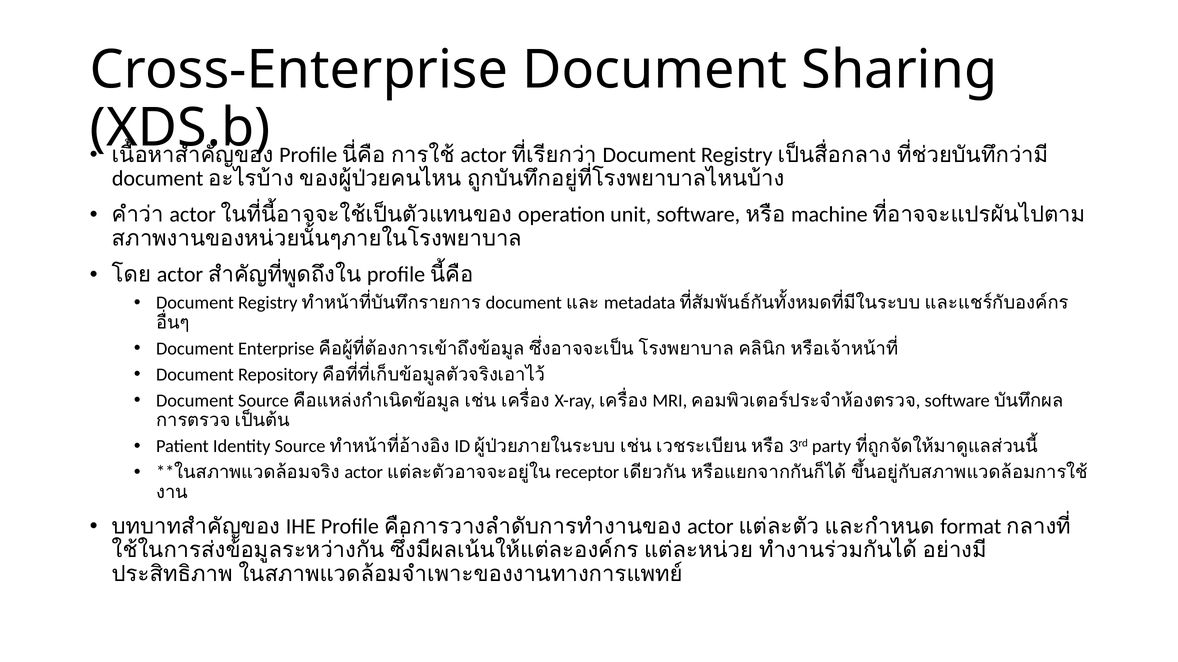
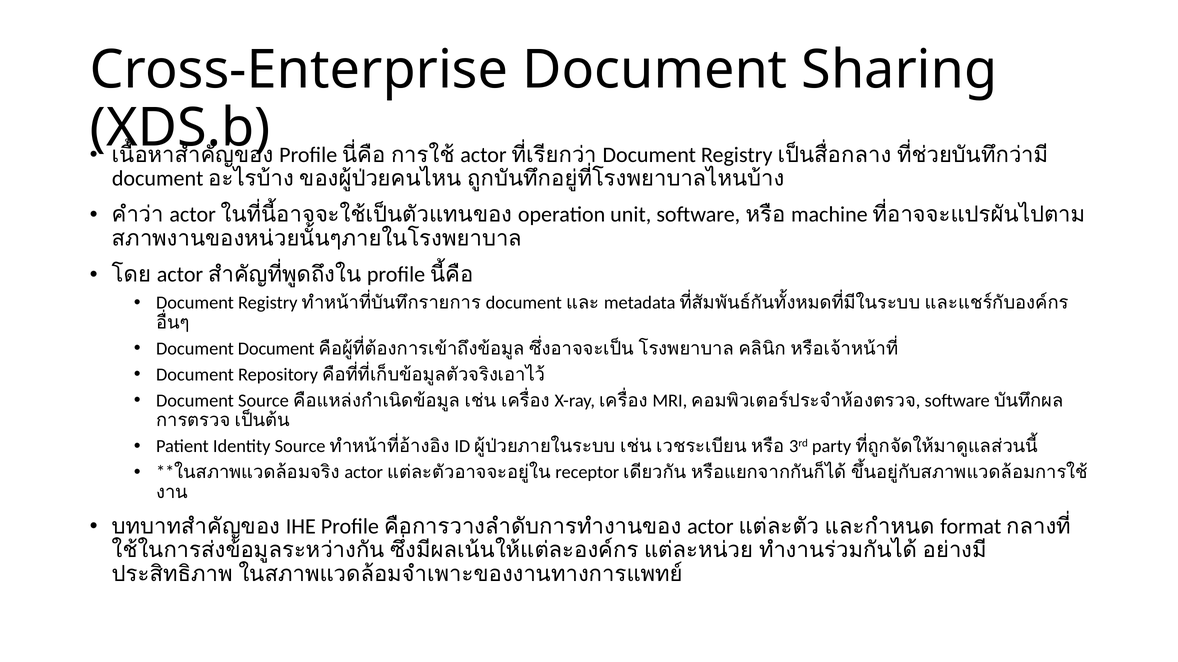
Document Enterprise: Enterprise -> Document
